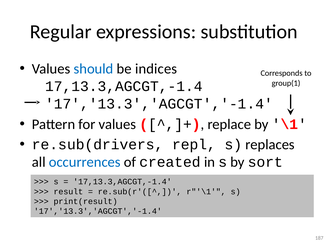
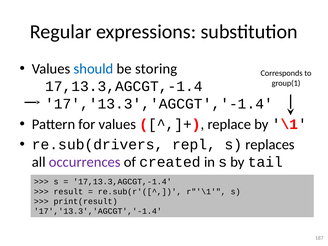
indices: indices -> storing
occurrences colour: blue -> purple
sort: sort -> tail
